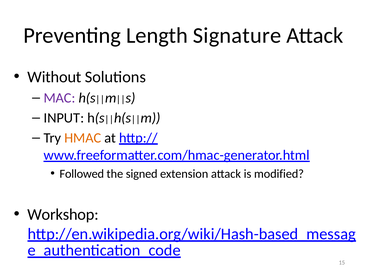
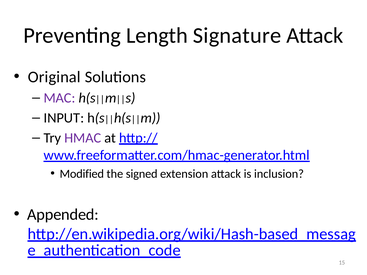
Without: Without -> Original
HMAC colour: orange -> purple
Followed: Followed -> Modified
modified: modified -> inclusion
Workshop: Workshop -> Appended
